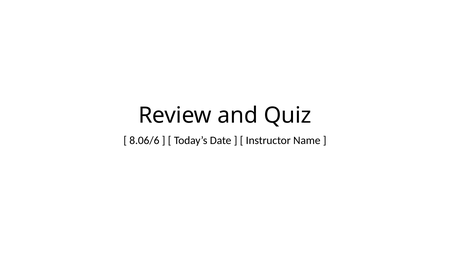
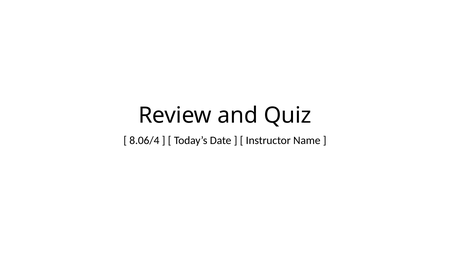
8.06/6: 8.06/6 -> 8.06/4
